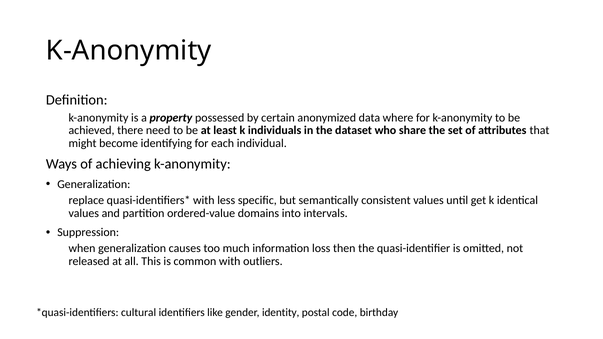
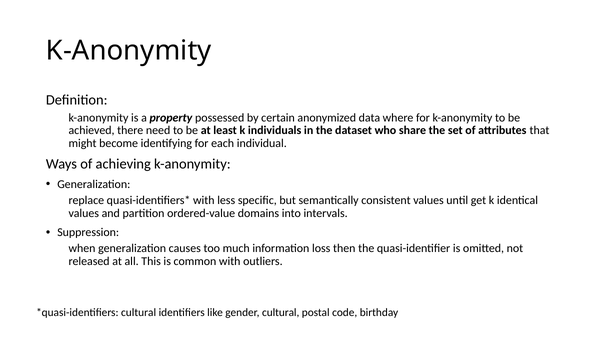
gender identity: identity -> cultural
